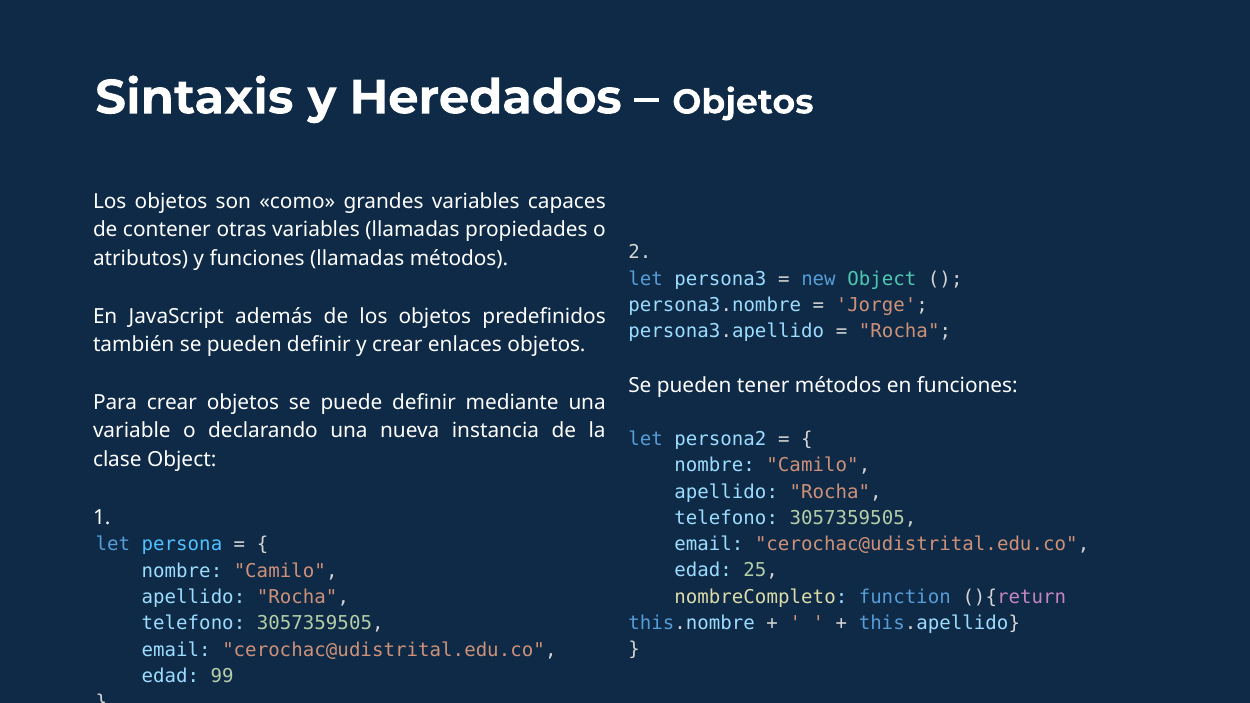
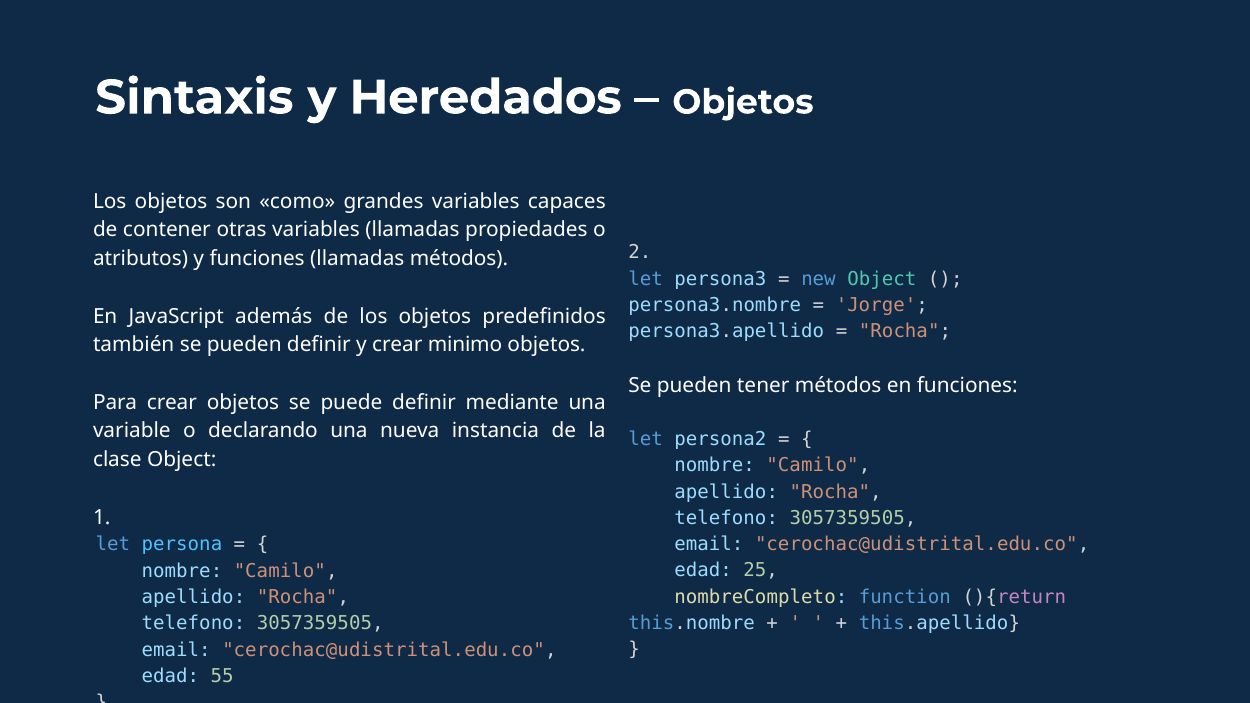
enlaces: enlaces -> minimo
99: 99 -> 55
